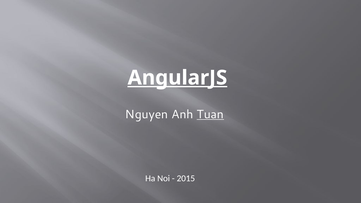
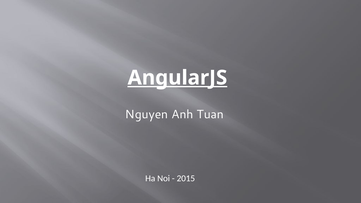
Tuan underline: present -> none
